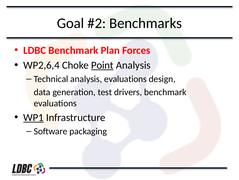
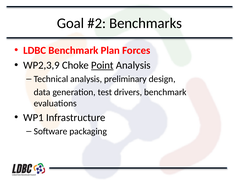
WP2,6,4: WP2,6,4 -> WP2,3,9
analysis evaluations: evaluations -> preliminary
WP1 underline: present -> none
